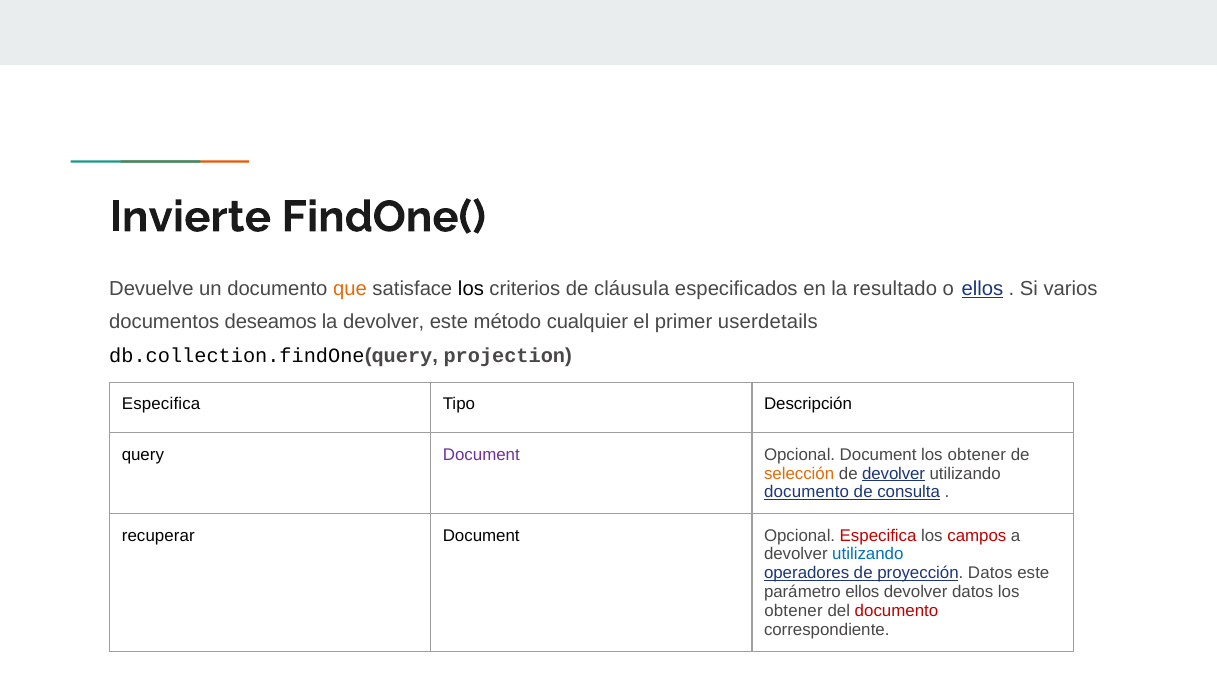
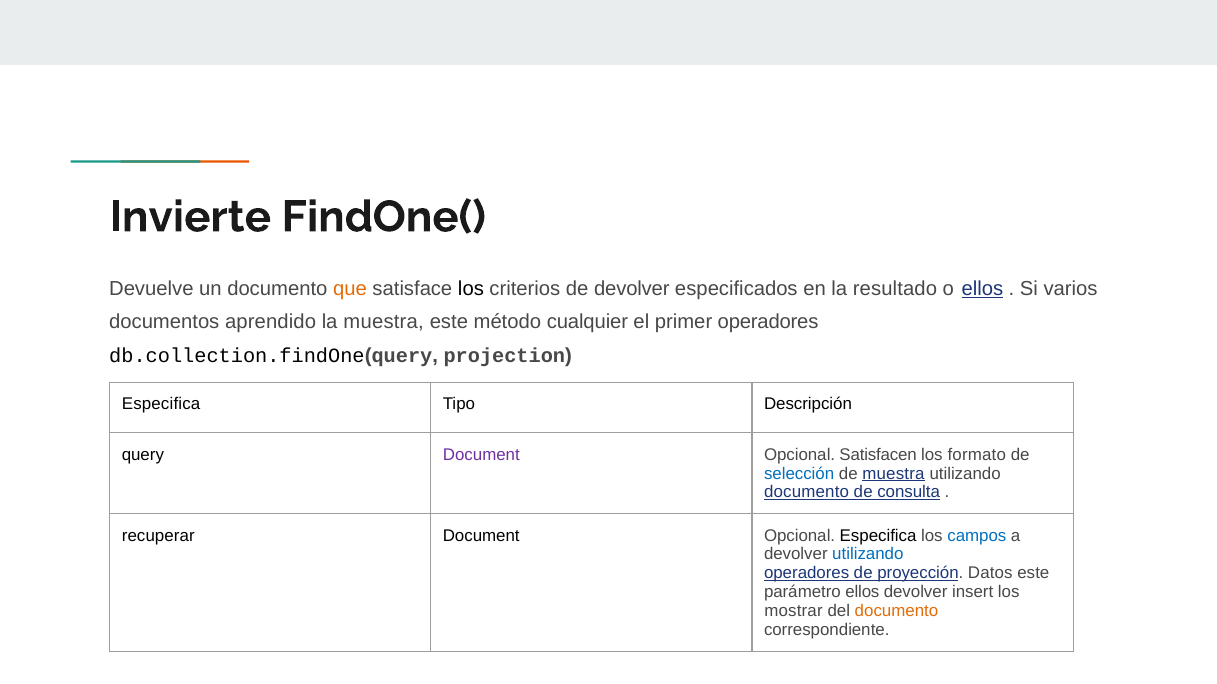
de cláusula: cláusula -> devolver
deseamos: deseamos -> aprendido
la devolver: devolver -> muestra
primer userdetails: userdetails -> operadores
Opcional Document: Document -> Satisfacen
obtener at (977, 455): obtener -> formato
selección colour: orange -> blue
de devolver: devolver -> muestra
Especifica at (878, 536) colour: red -> black
campos colour: red -> blue
devolver datos: datos -> insert
obtener at (793, 611): obtener -> mostrar
documento at (896, 611) colour: red -> orange
